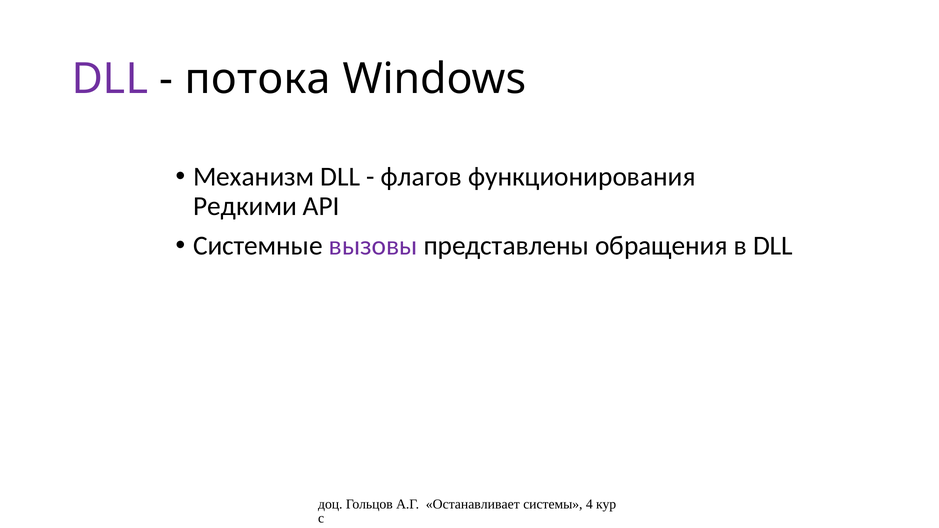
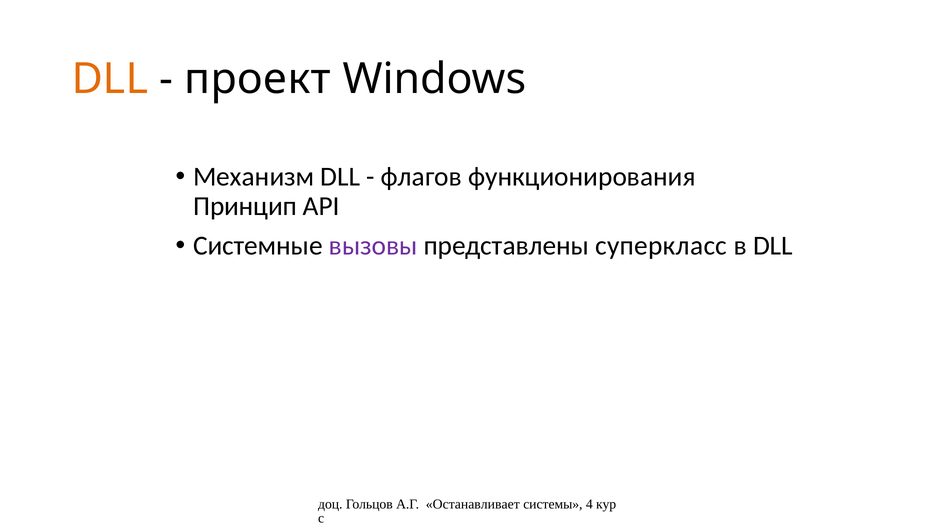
DLL at (110, 79) colour: purple -> orange
потока: потока -> проект
Редкими: Редкими -> Принцип
обращения: обращения -> суперкласс
